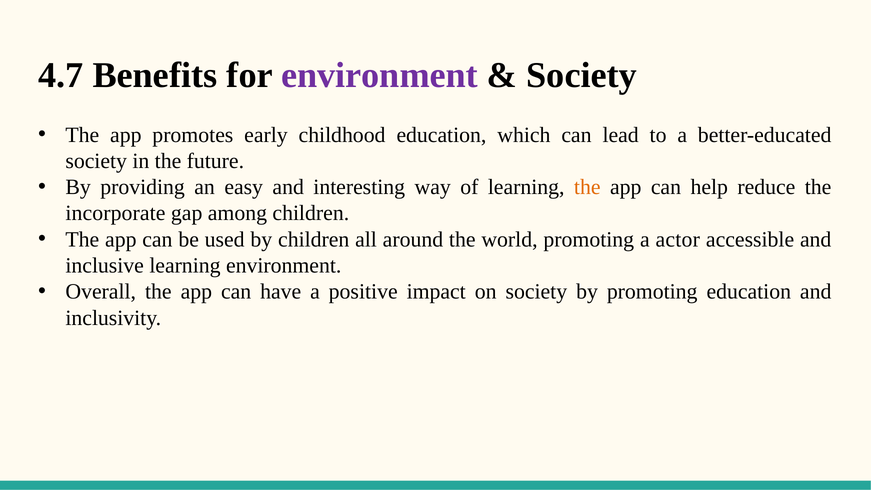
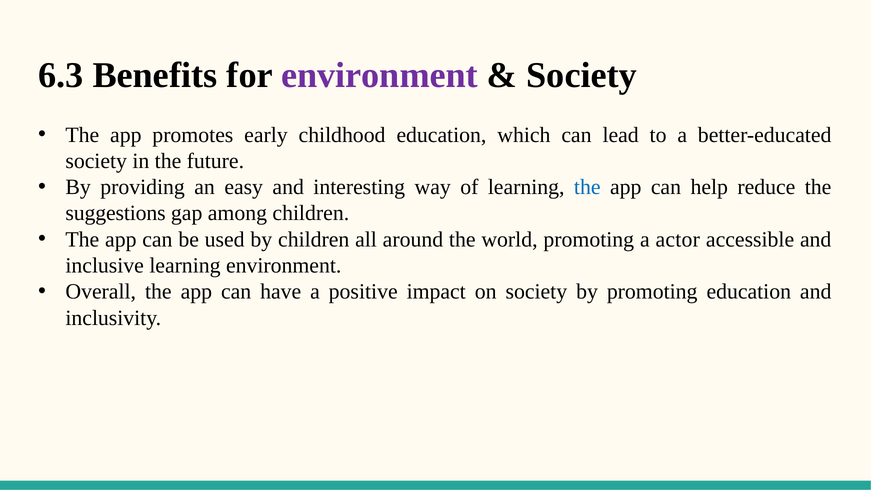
4.7: 4.7 -> 6.3
the at (587, 187) colour: orange -> blue
incorporate: incorporate -> suggestions
